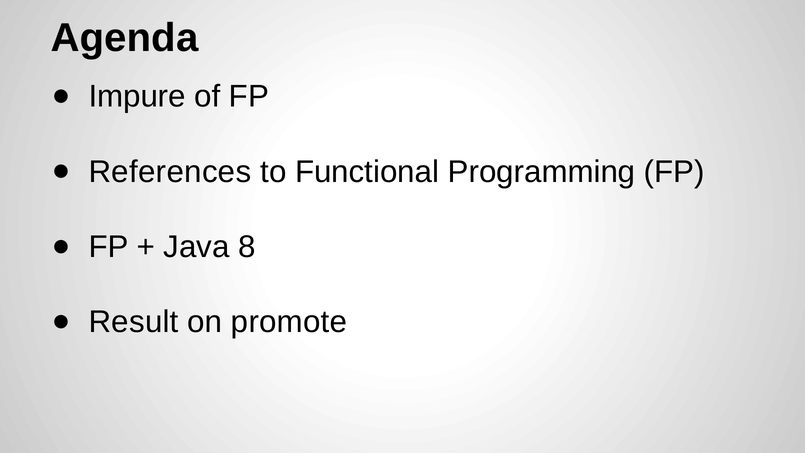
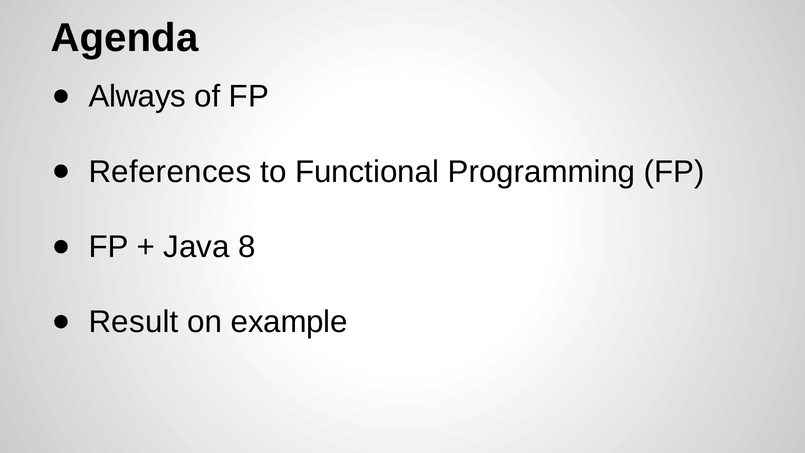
Impure: Impure -> Always
promote: promote -> example
